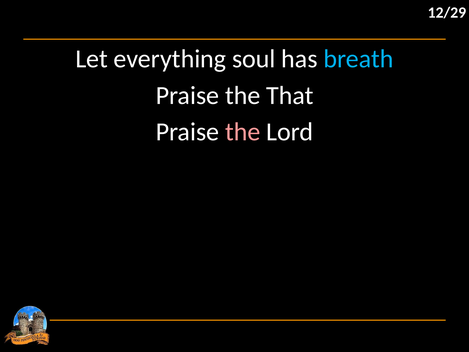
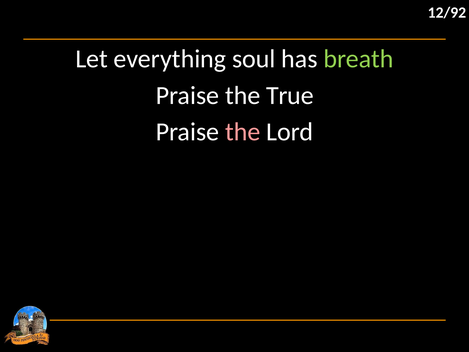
12/29: 12/29 -> 12/92
breath colour: light blue -> light green
That: That -> True
